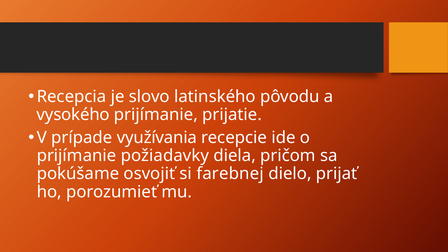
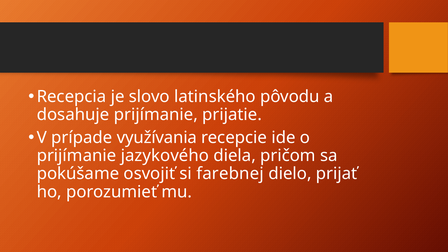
vysokého: vysokého -> dosahuje
požiadavky: požiadavky -> jazykového
